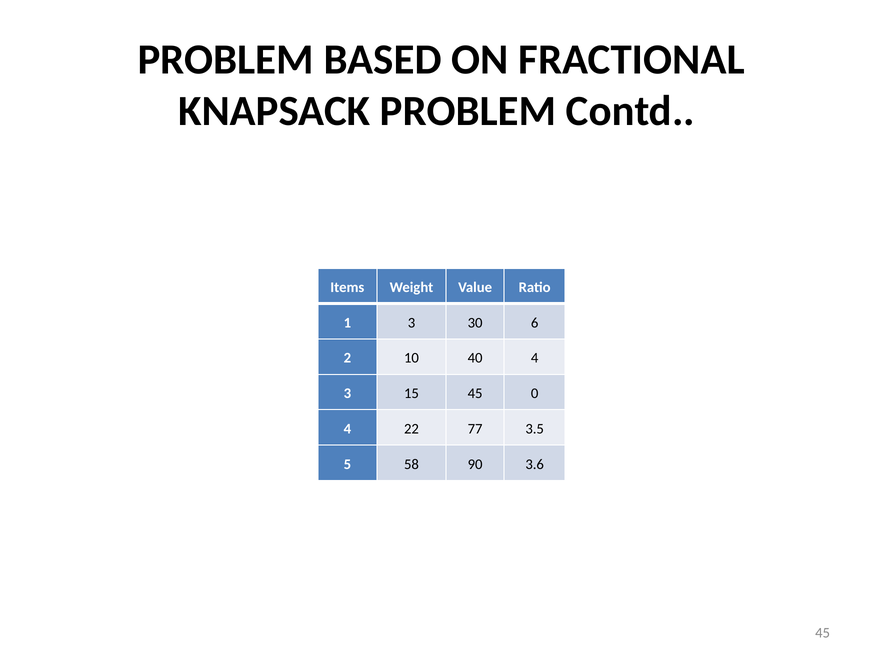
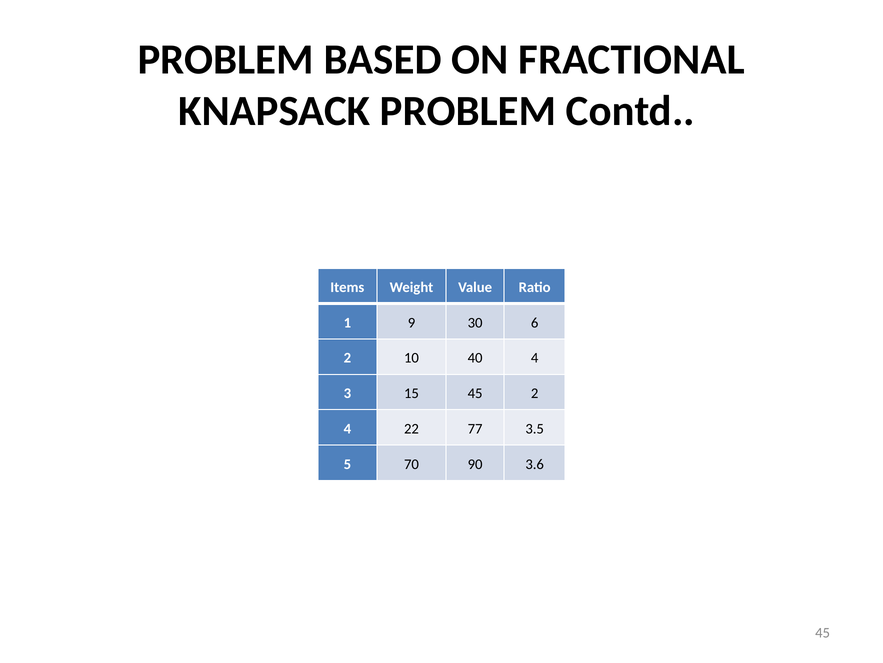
1 3: 3 -> 9
45 0: 0 -> 2
58: 58 -> 70
